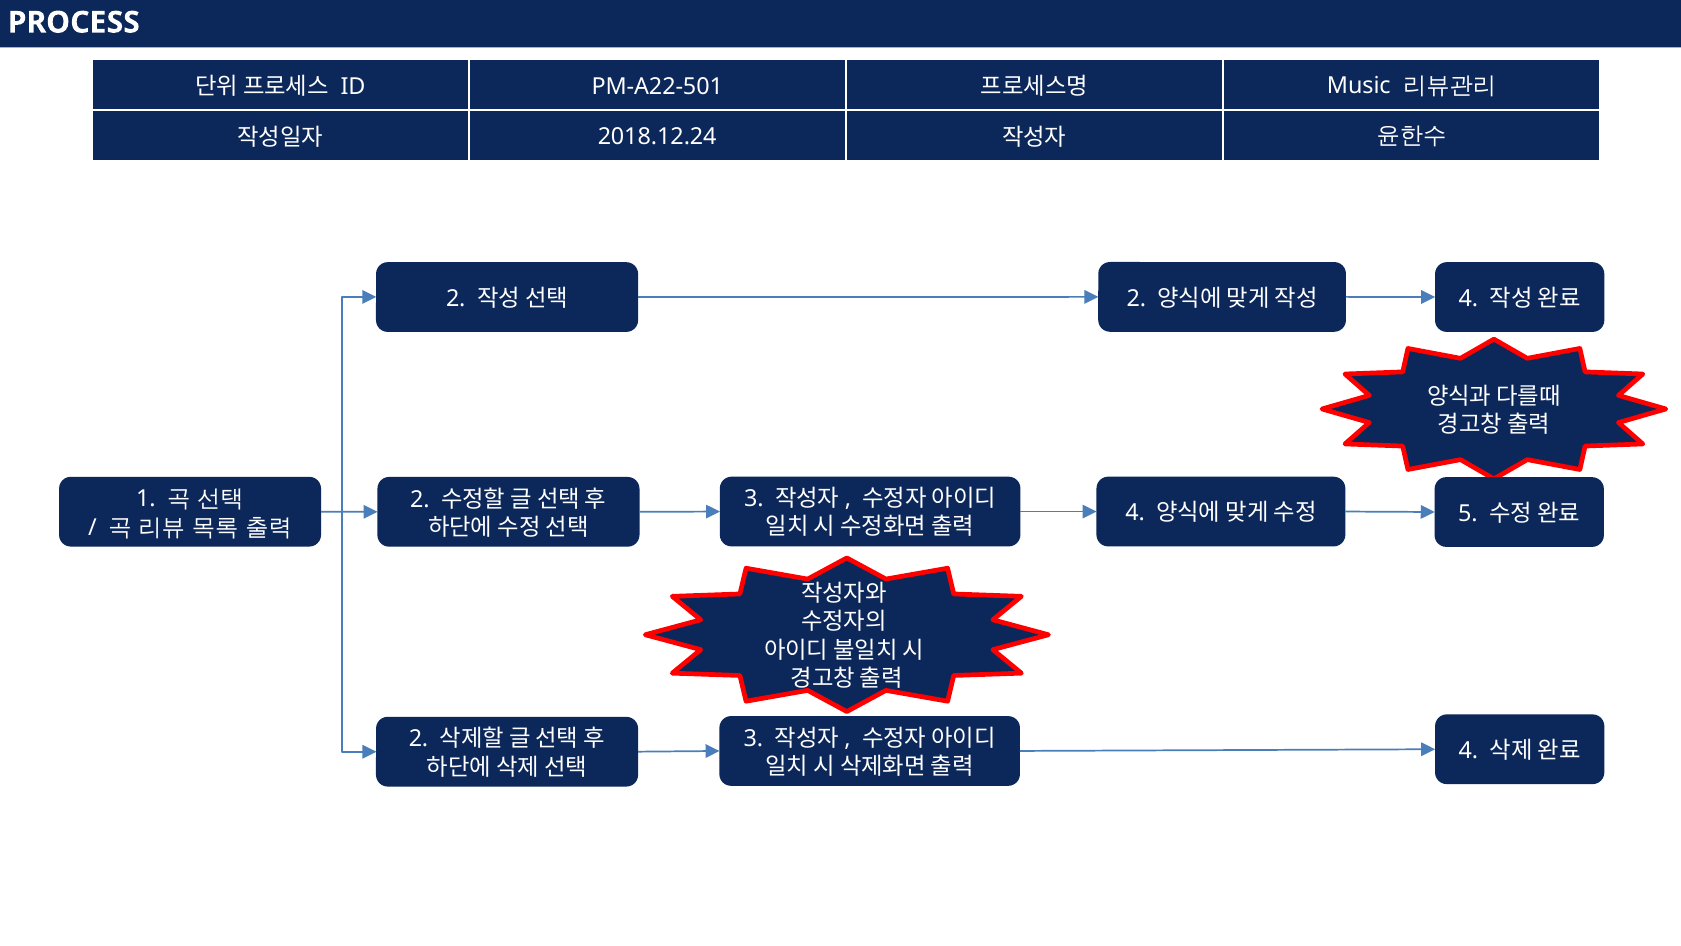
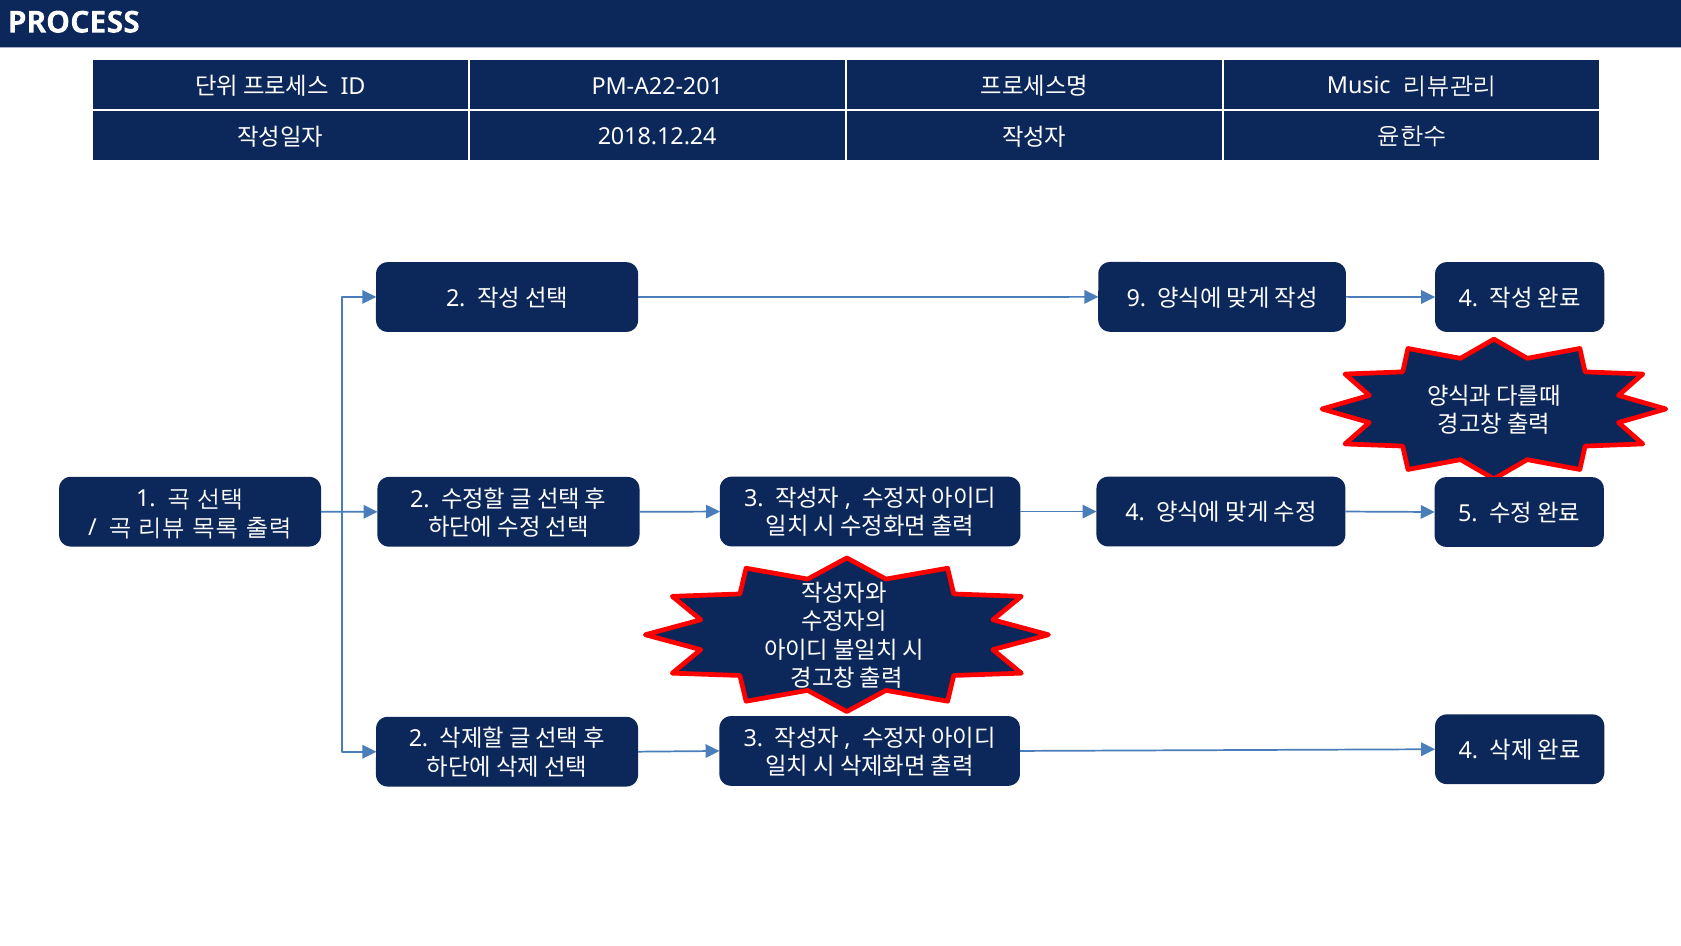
PM-A22-501: PM-A22-501 -> PM-A22-201
2 at (1136, 298): 2 -> 9
